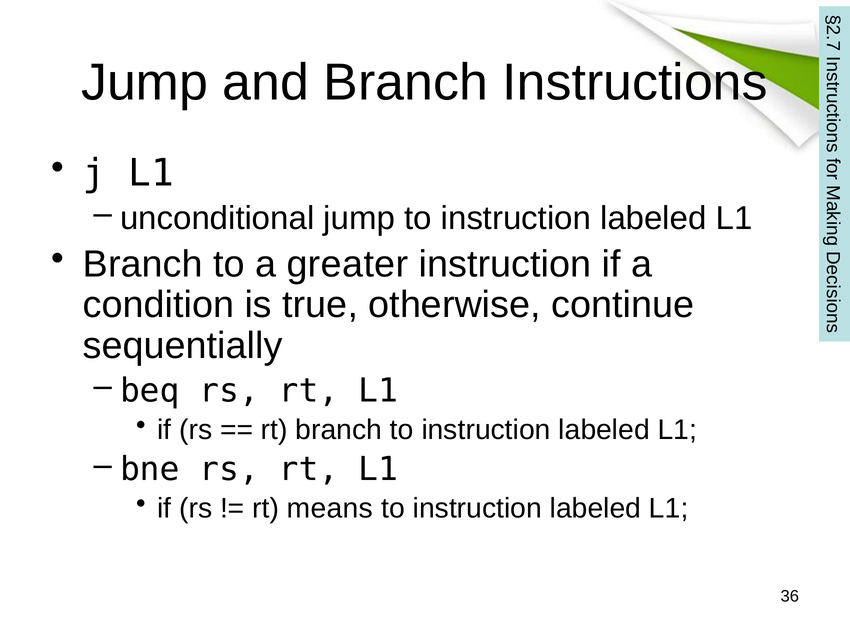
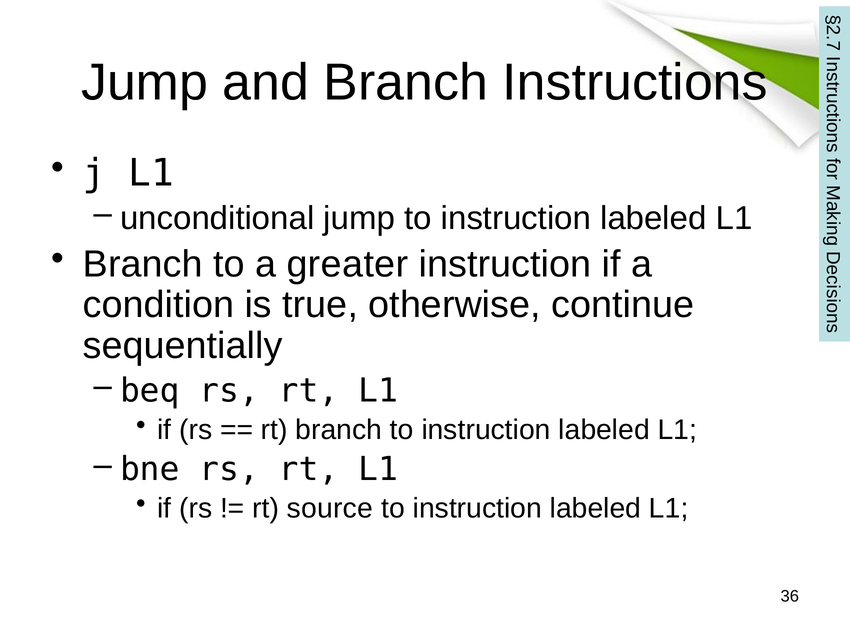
means: means -> source
